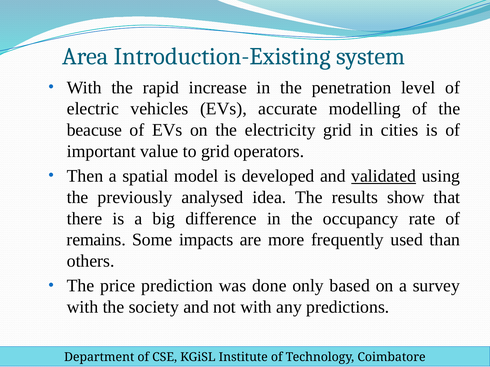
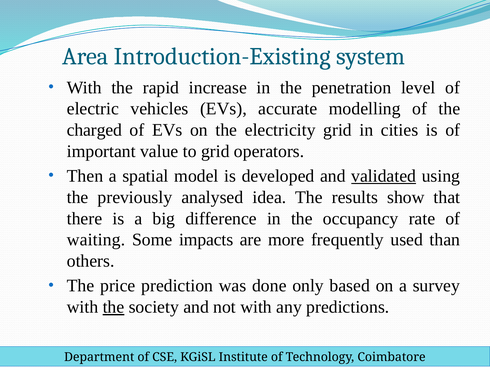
beacuse: beacuse -> charged
remains: remains -> waiting
the at (114, 307) underline: none -> present
